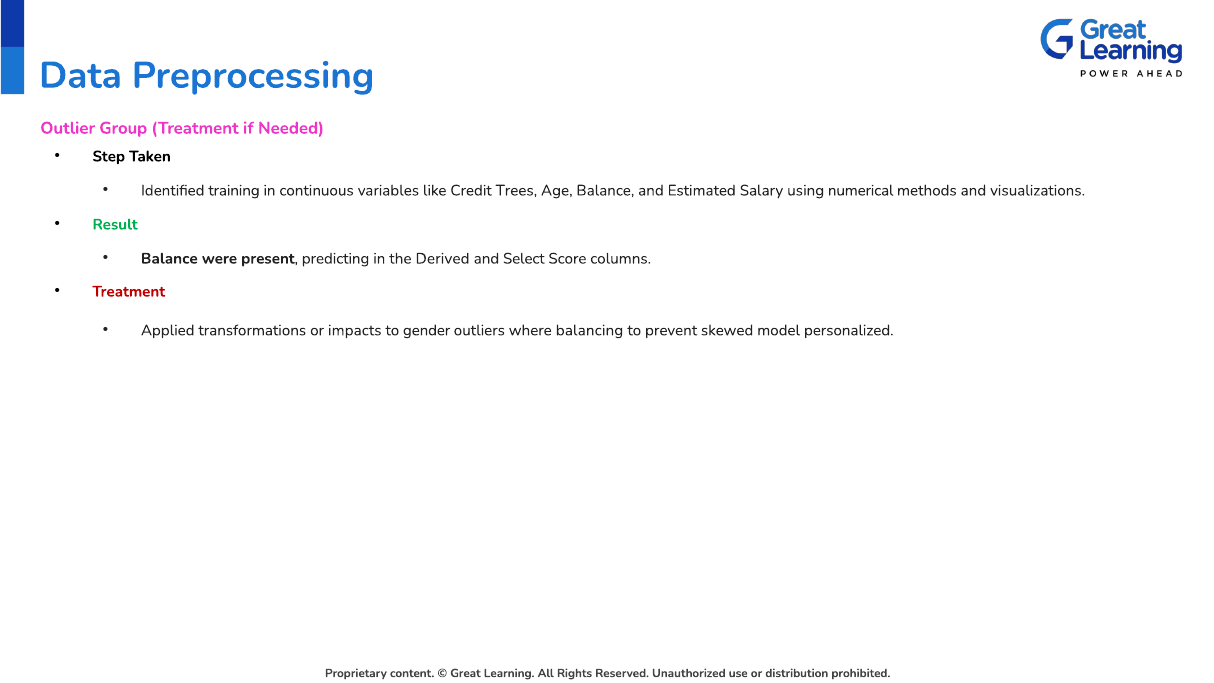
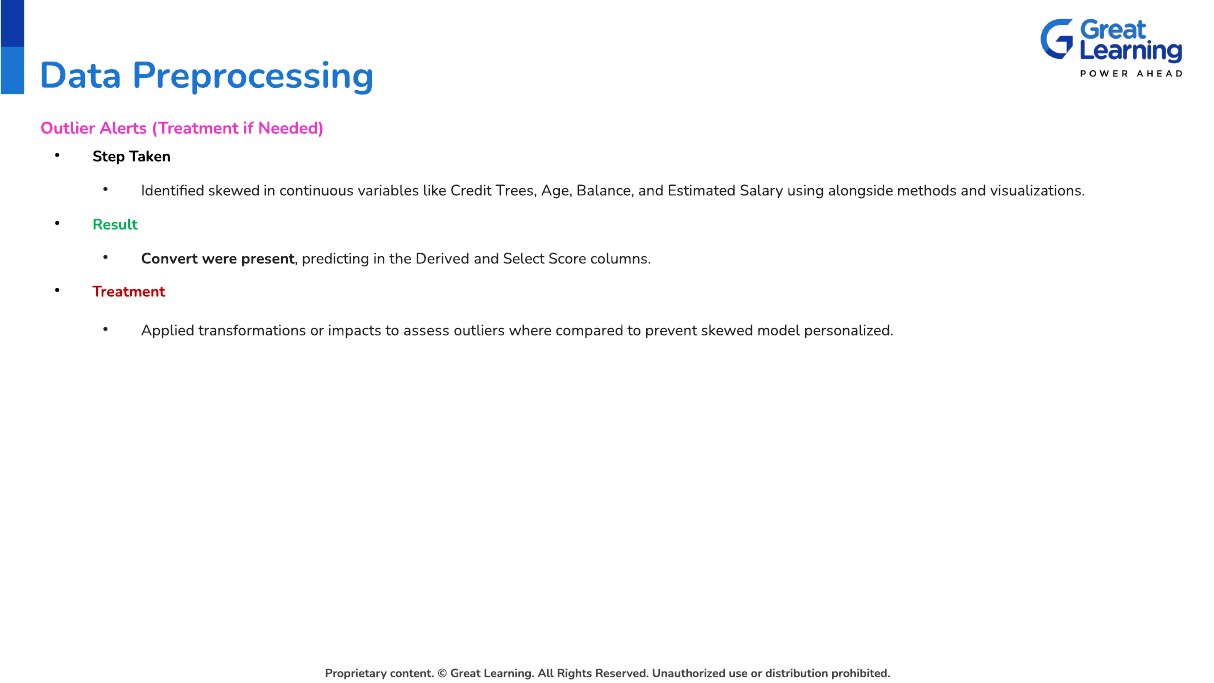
Group: Group -> Alerts
Identified training: training -> skewed
numerical: numerical -> alongside
Balance at (169, 259): Balance -> Convert
gender: gender -> assess
balancing: balancing -> compared
